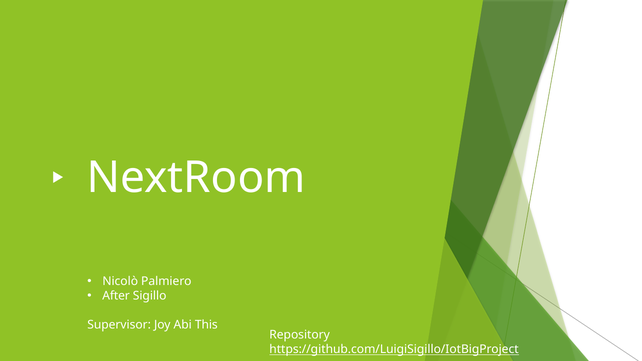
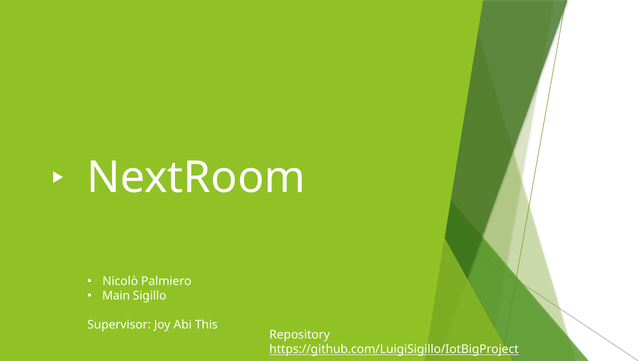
After: After -> Main
